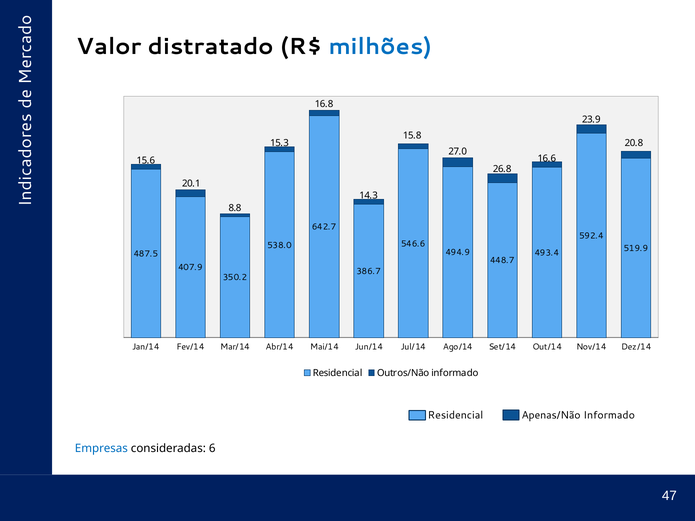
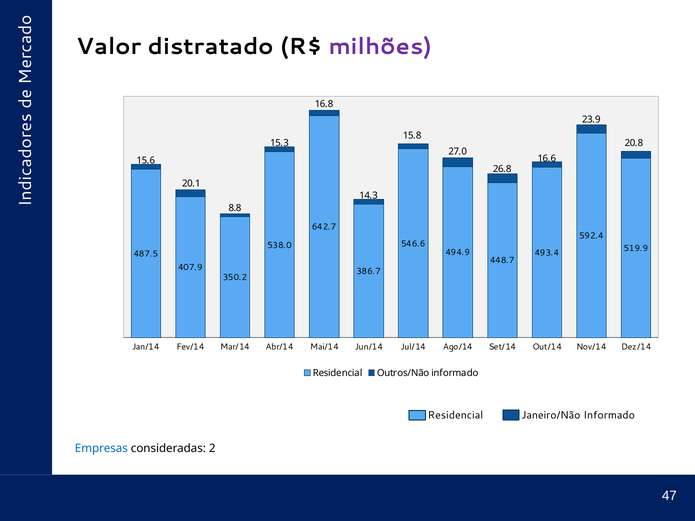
milhões colour: blue -> purple
Apenas/Não: Apenas/Não -> Janeiro/Não
6: 6 -> 2
